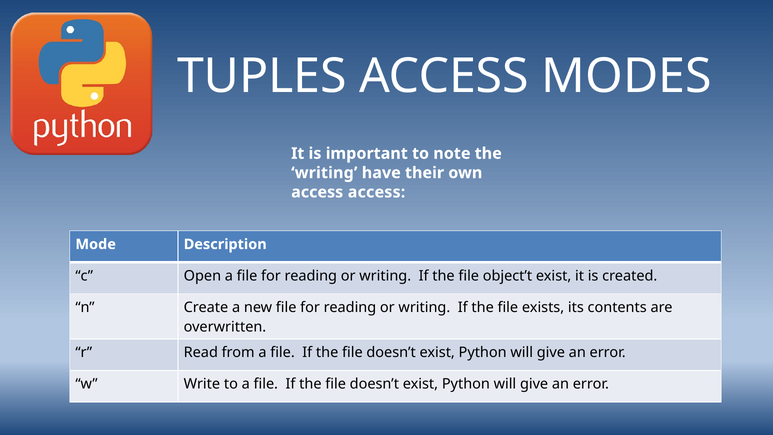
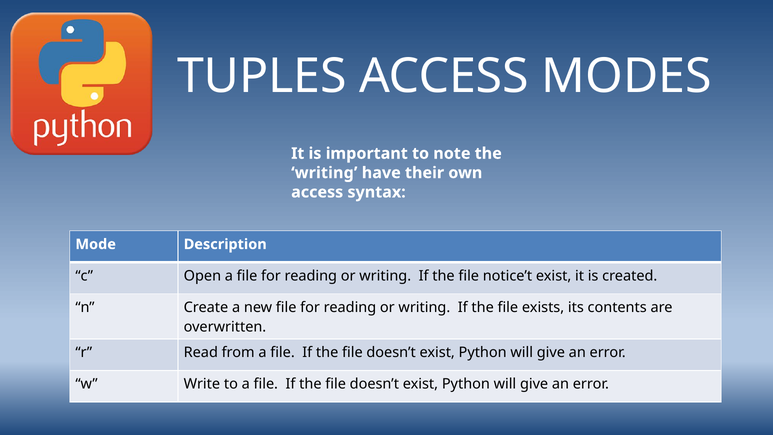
access access: access -> syntax
object’t: object’t -> notice’t
